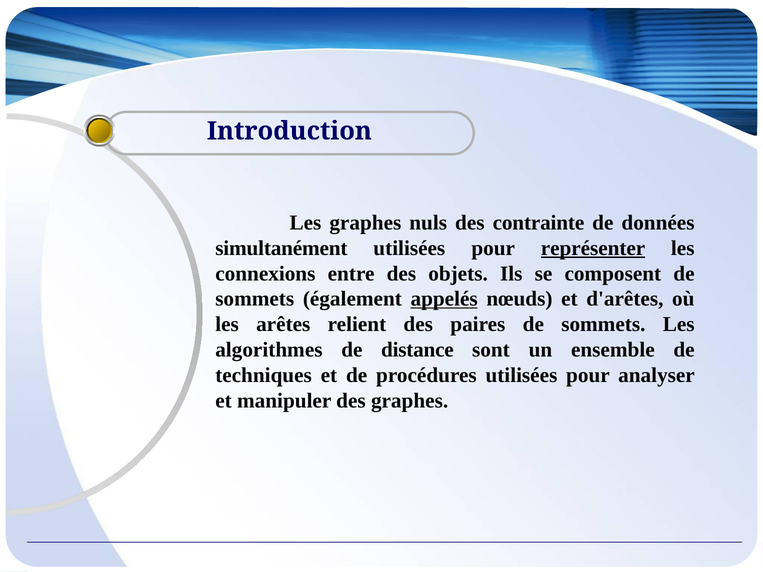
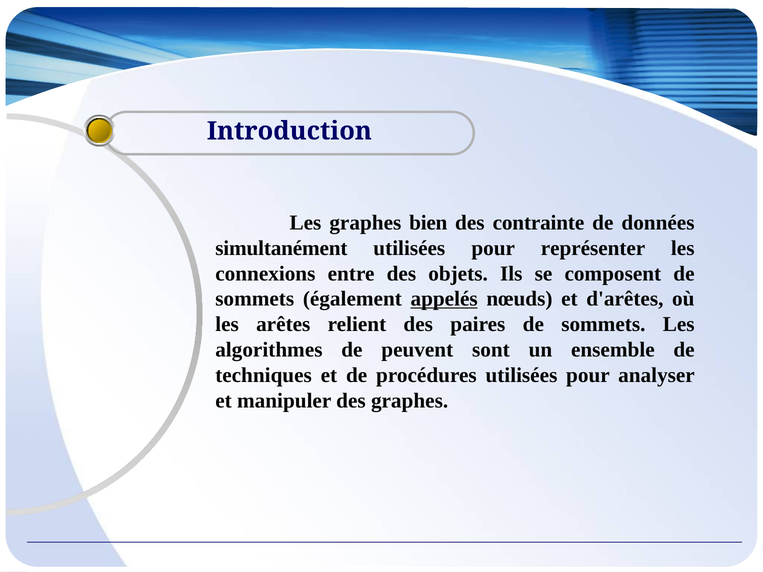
nuls: nuls -> bien
représenter underline: present -> none
distance: distance -> peuvent
